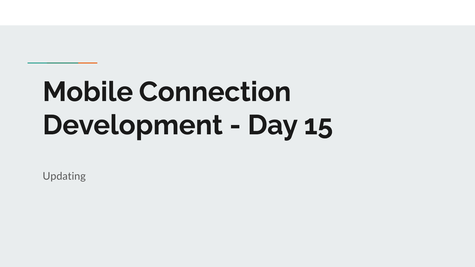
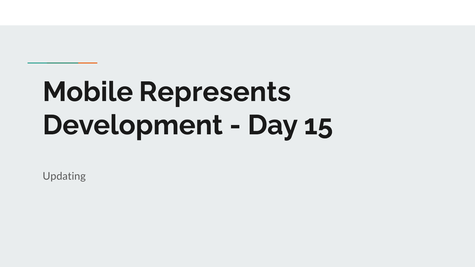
Connection: Connection -> Represents
